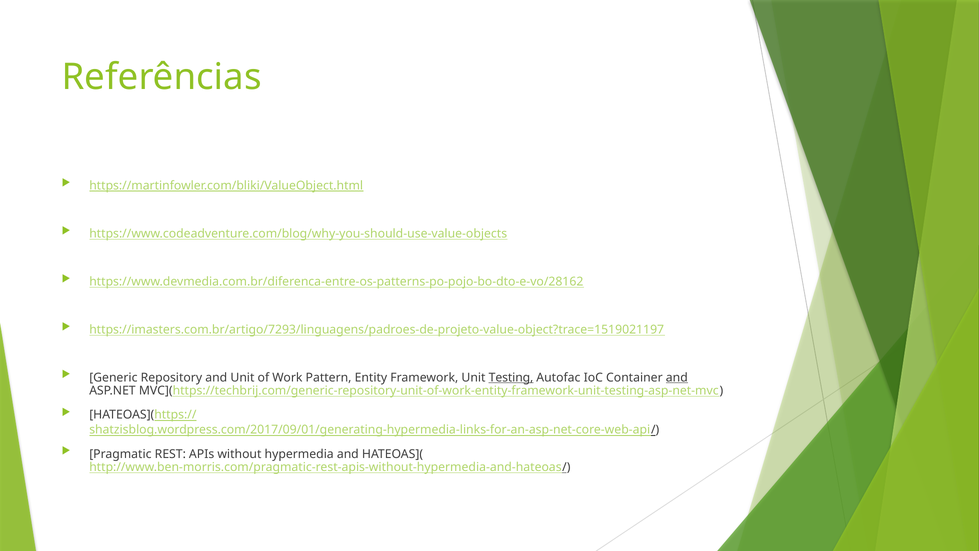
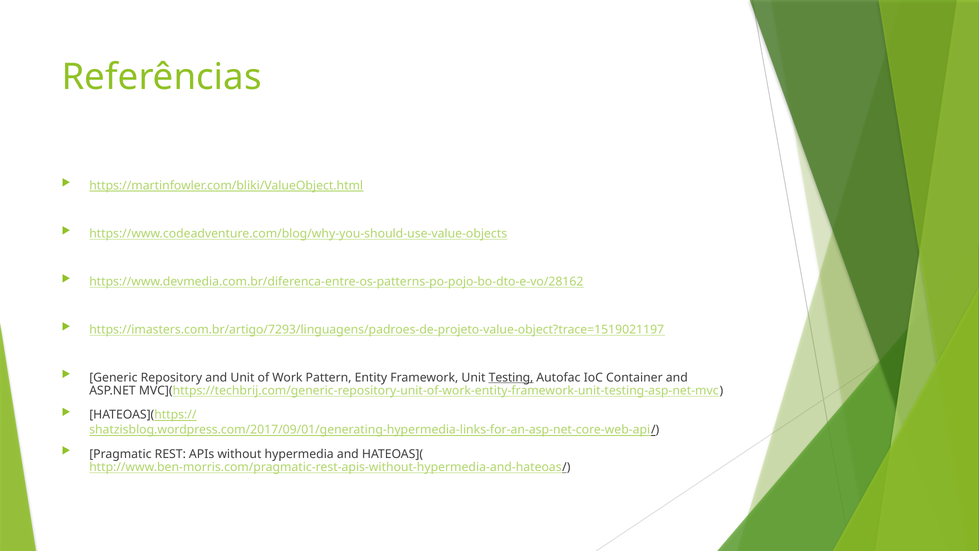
and at (677, 377) underline: present -> none
